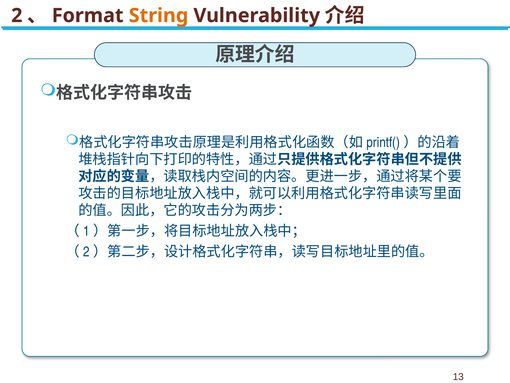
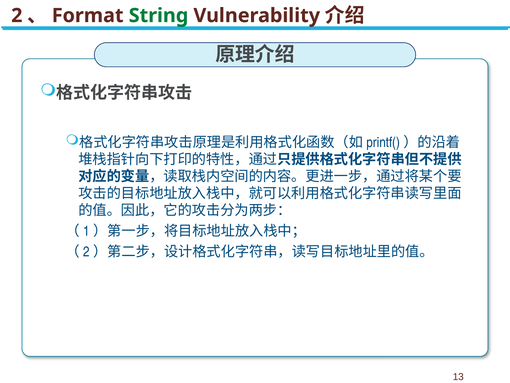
String colour: orange -> green
